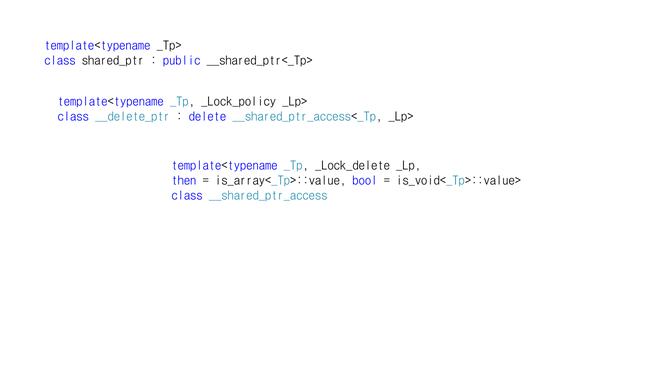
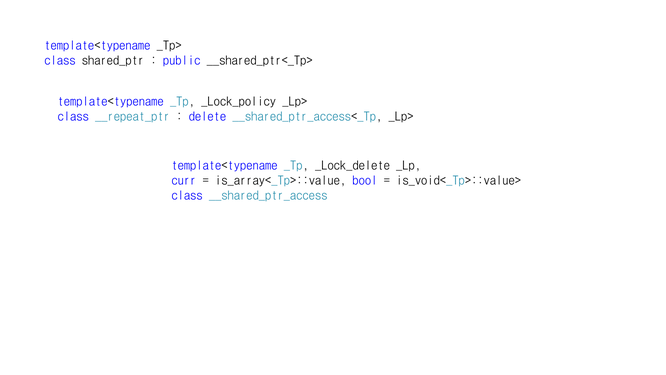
__delete_ptr: __delete_ptr -> __repeat_ptr
then: then -> curr
